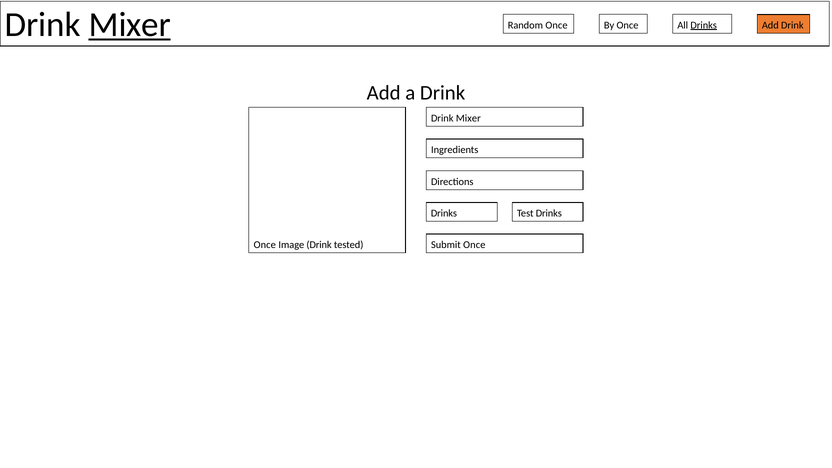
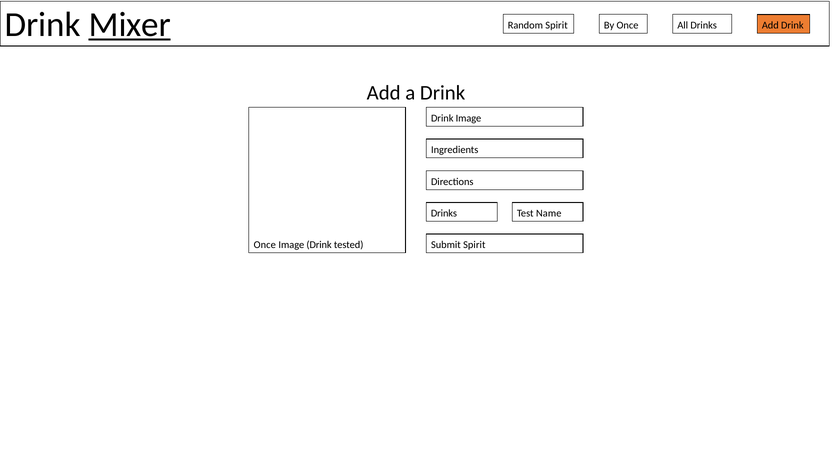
Random Once: Once -> Spirit
Drinks at (704, 25) underline: present -> none
Mixer at (468, 118): Mixer -> Image
Test Drinks: Drinks -> Name
Submit Once: Once -> Spirit
